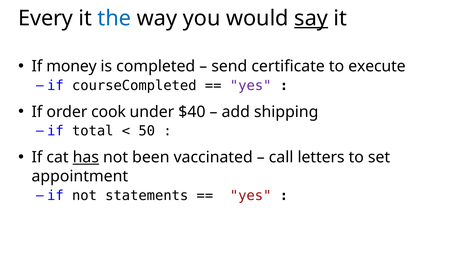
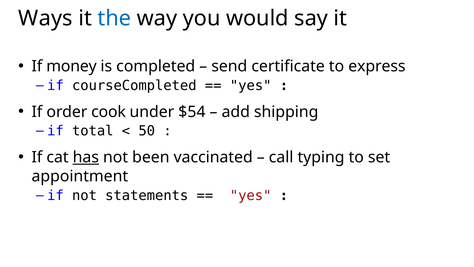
Every: Every -> Ways
say underline: present -> none
execute: execute -> express
yes at (251, 85) colour: purple -> black
$40: $40 -> $54
letters: letters -> typing
